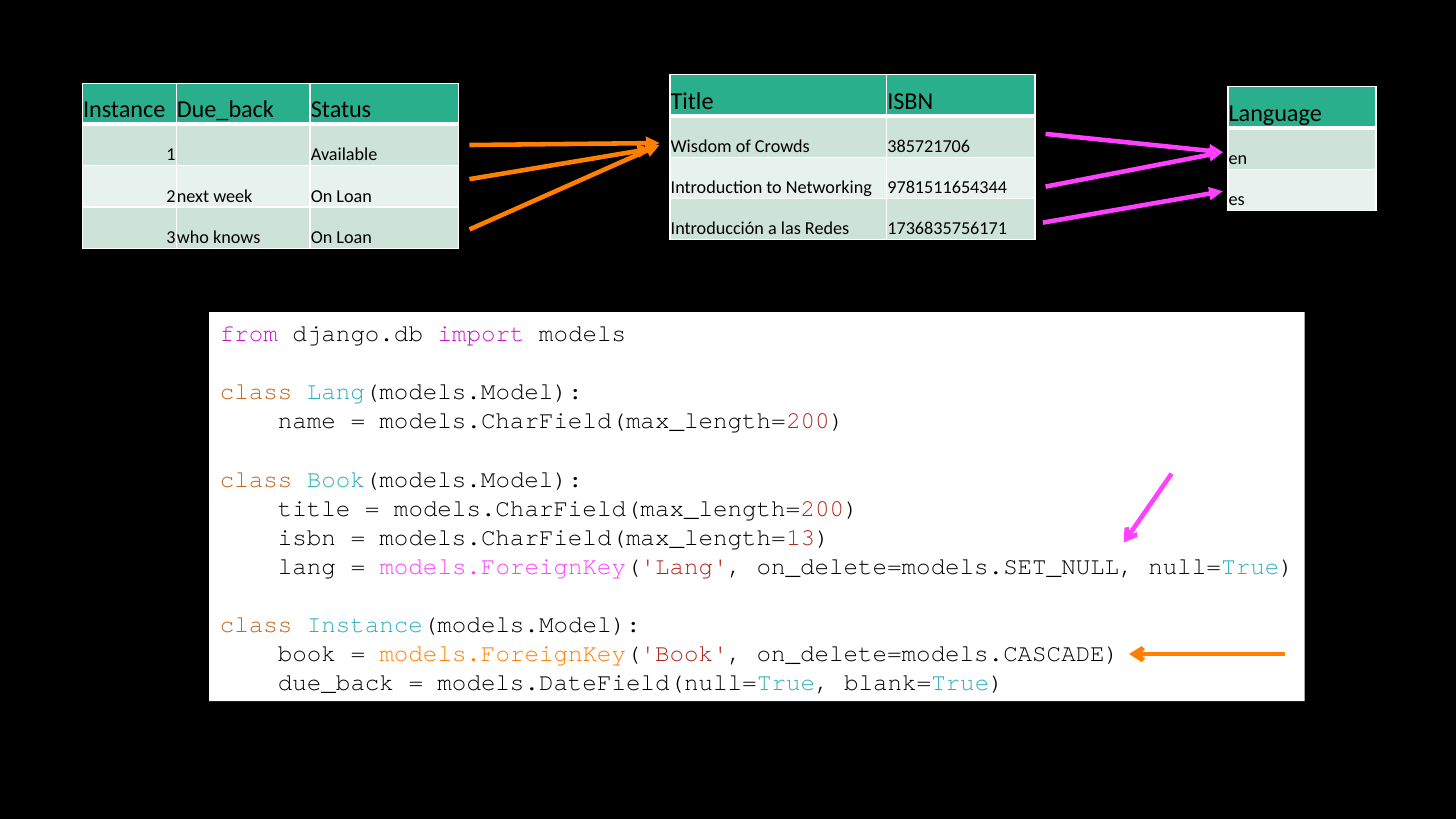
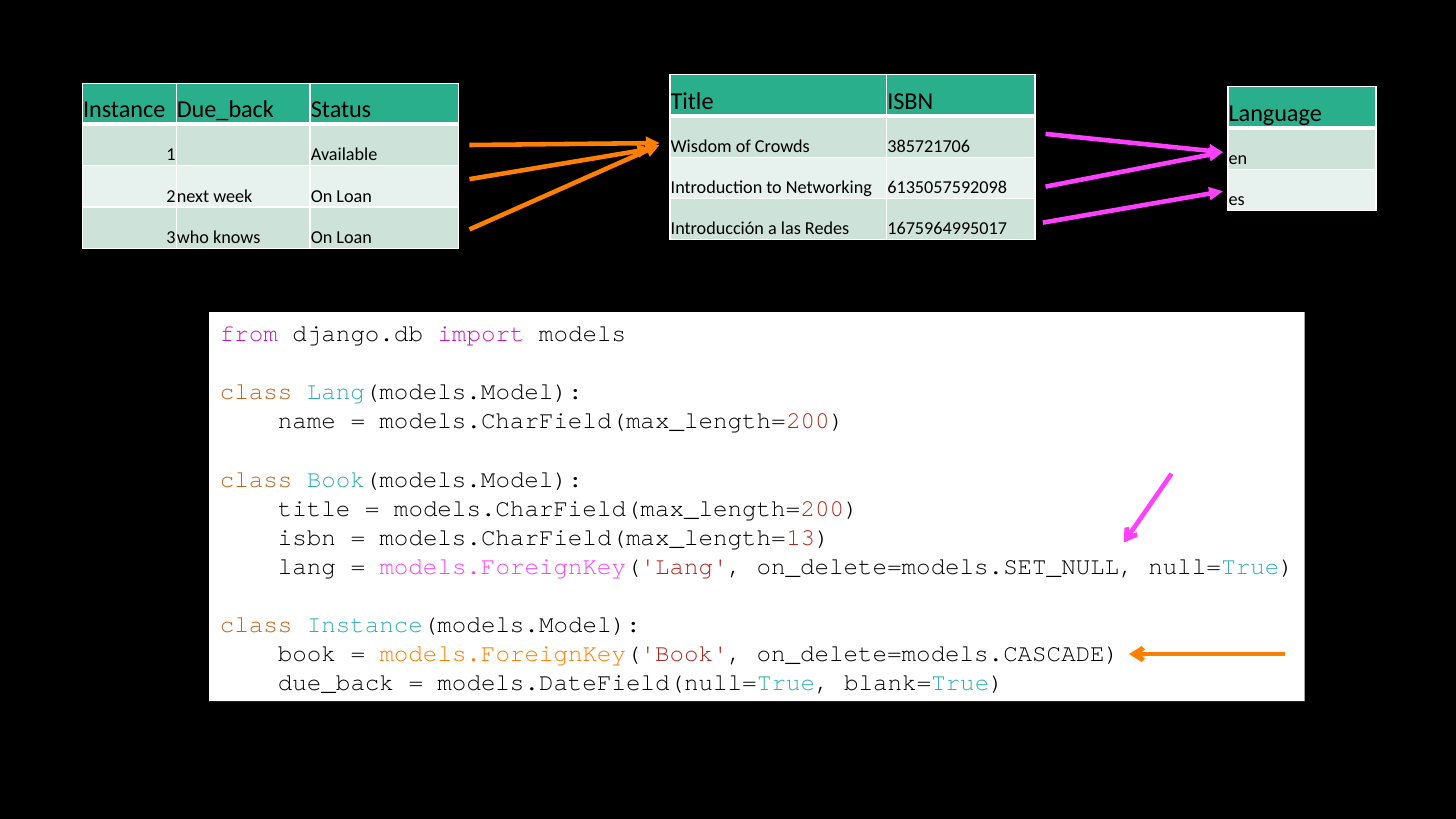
9781511654344: 9781511654344 -> 6135057592098
1736835756171: 1736835756171 -> 1675964995017
